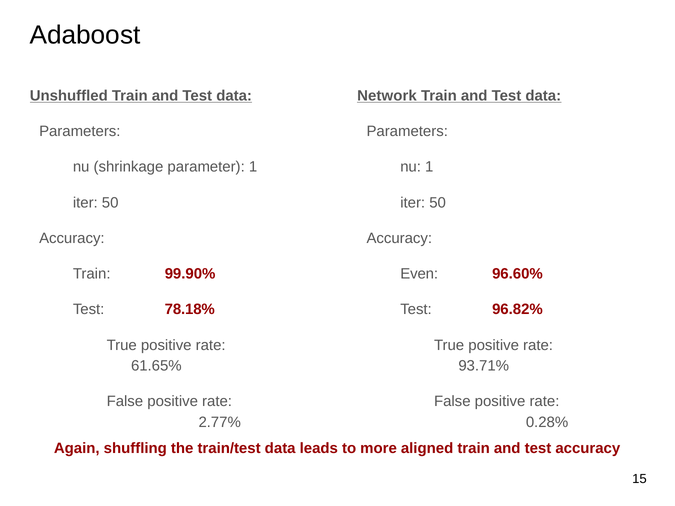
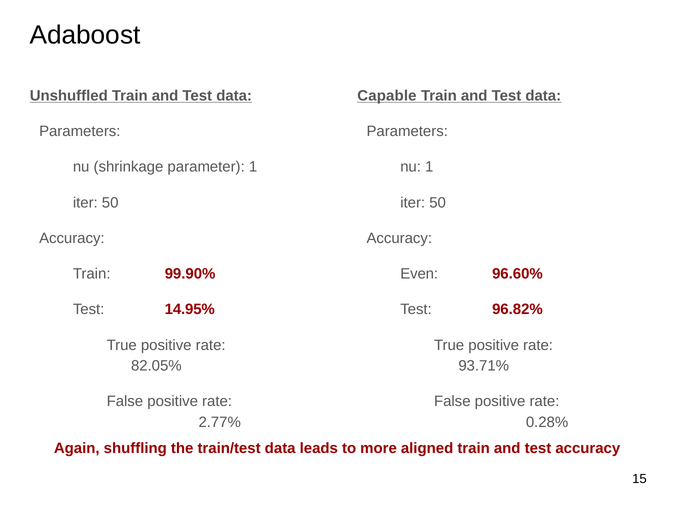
Network: Network -> Capable
78.18%: 78.18% -> 14.95%
61.65%: 61.65% -> 82.05%
